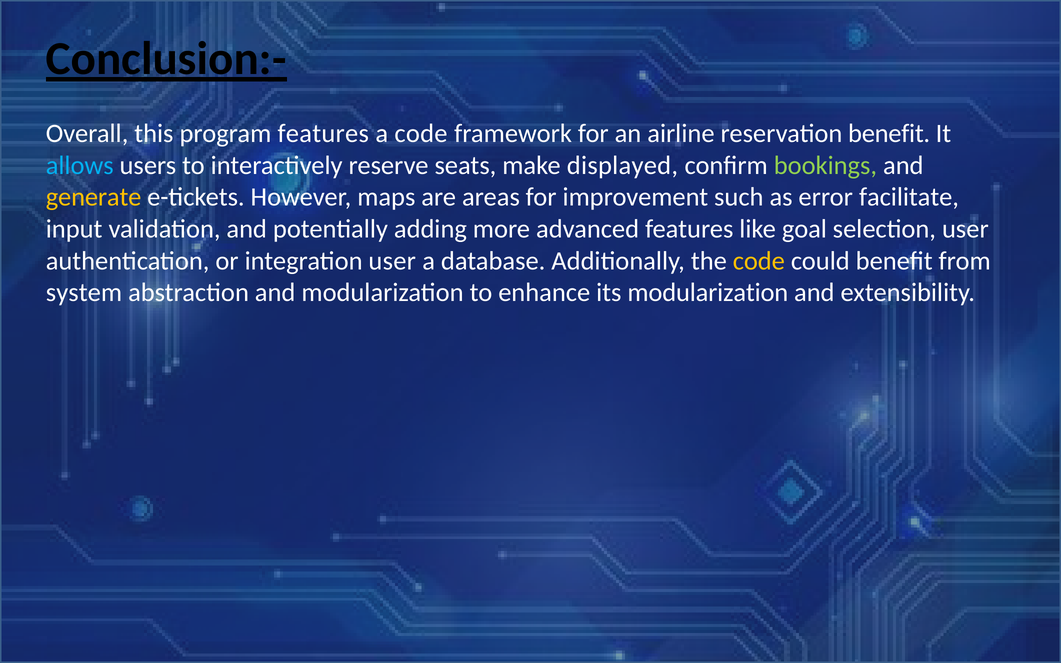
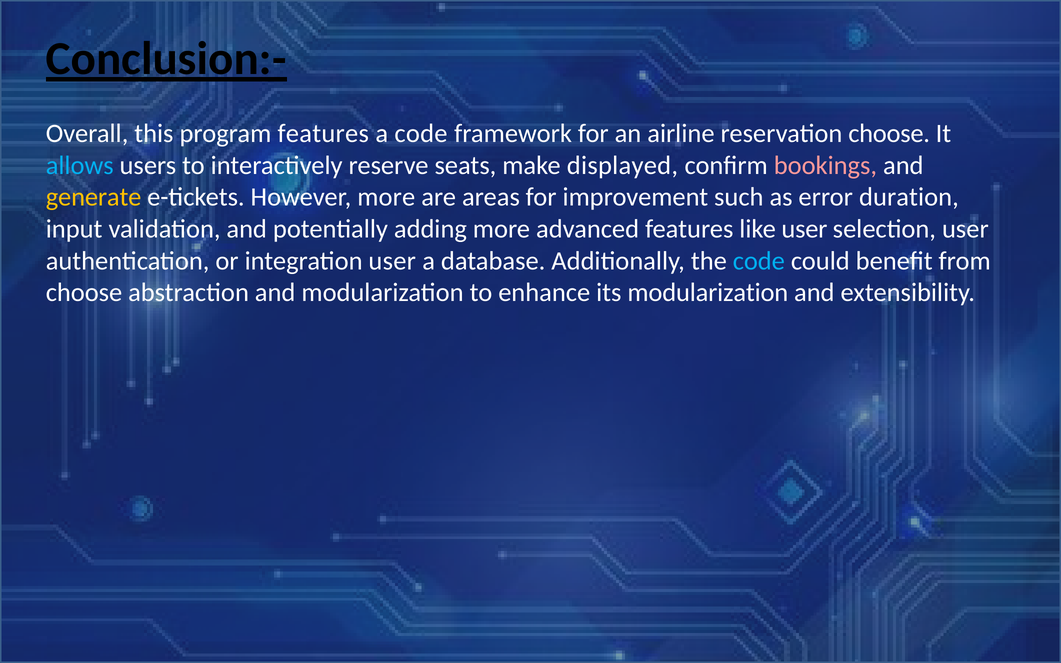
reservation benefit: benefit -> choose
bookings colour: light green -> pink
However maps: maps -> more
facilitate: facilitate -> duration
like goal: goal -> user
code at (759, 261) colour: yellow -> light blue
system at (84, 293): system -> choose
